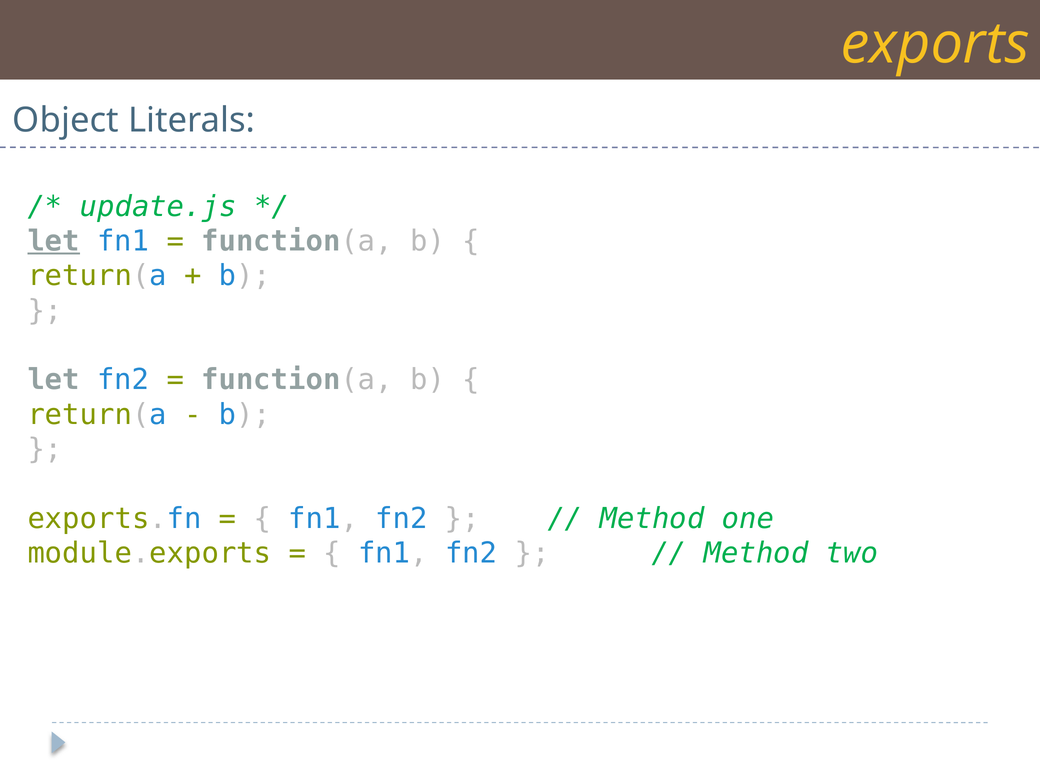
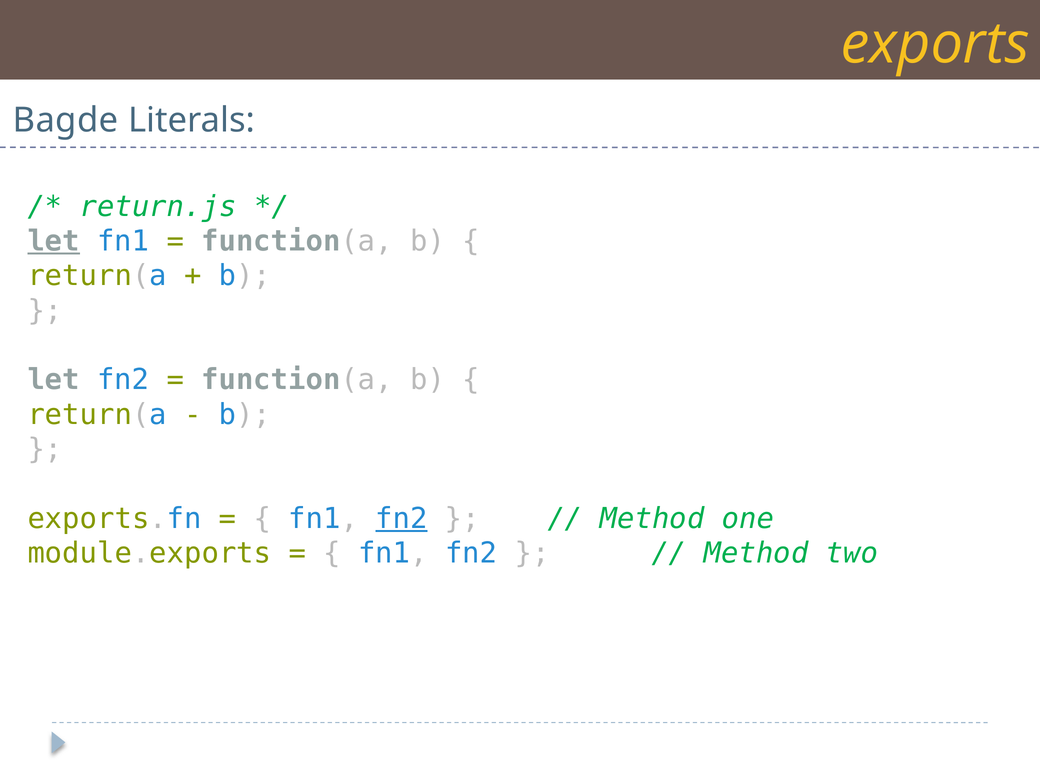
Object: Object -> Bagde
update.js: update.js -> return.js
fn2 at (402, 519) underline: none -> present
